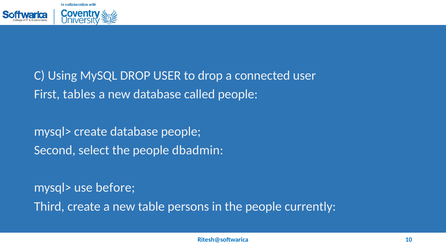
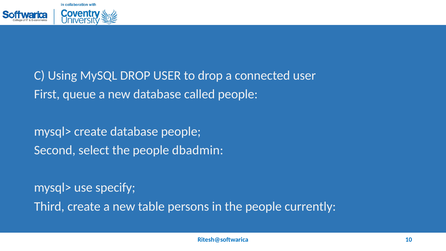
tables: tables -> queue
before: before -> specify
